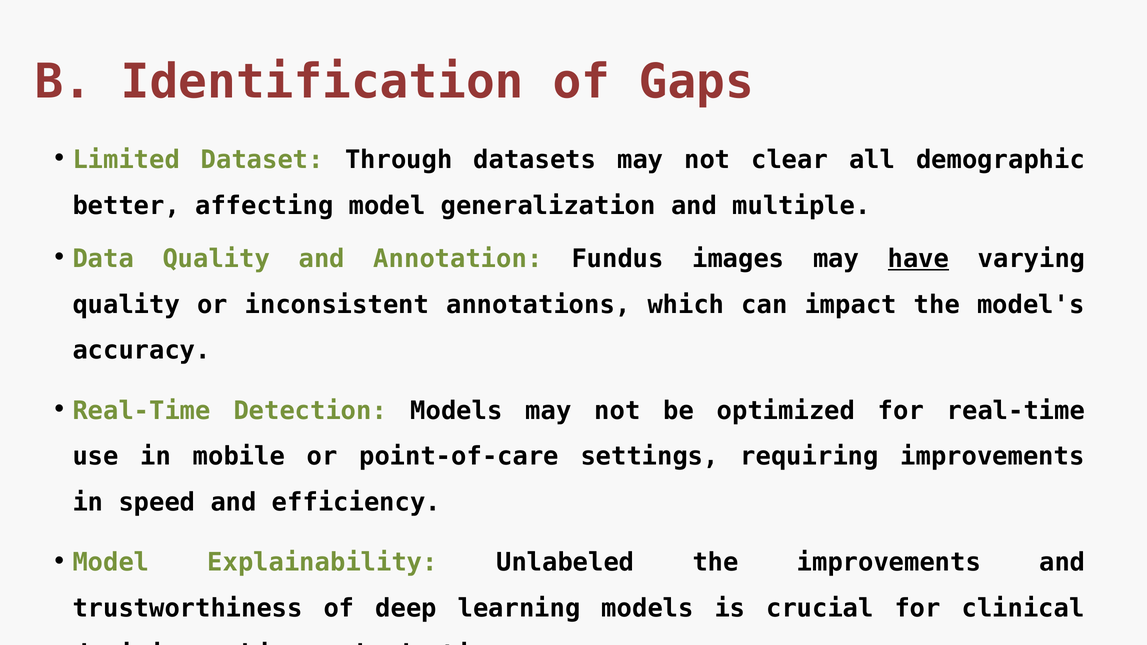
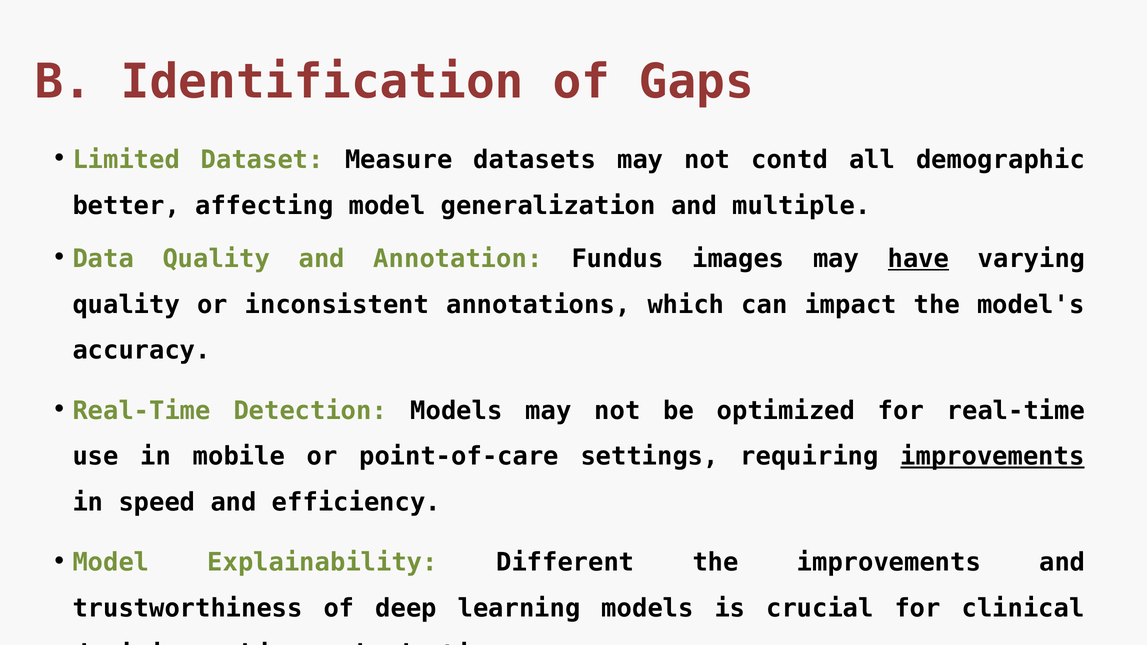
Through: Through -> Measure
clear: clear -> contd
improvements at (992, 457) underline: none -> present
Unlabeled: Unlabeled -> Different
